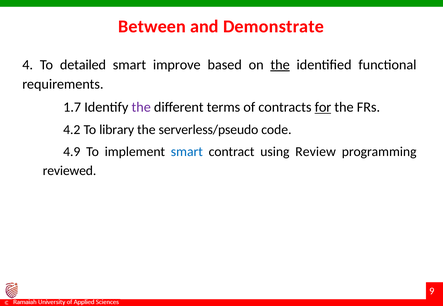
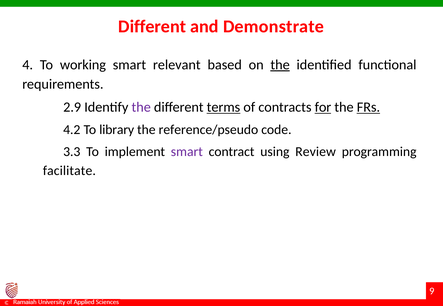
Between at (152, 27): Between -> Different
detailed: detailed -> working
improve: improve -> relevant
1.7: 1.7 -> 2.9
terms underline: none -> present
FRs underline: none -> present
serverless/pseudo: serverless/pseudo -> reference/pseudo
4.9: 4.9 -> 3.3
smart at (187, 152) colour: blue -> purple
reviewed: reviewed -> facilitate
